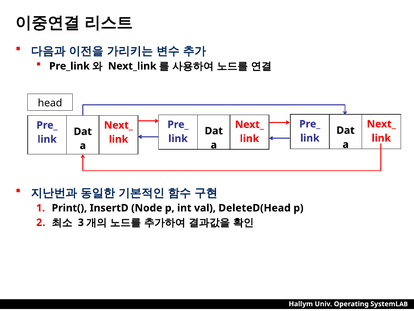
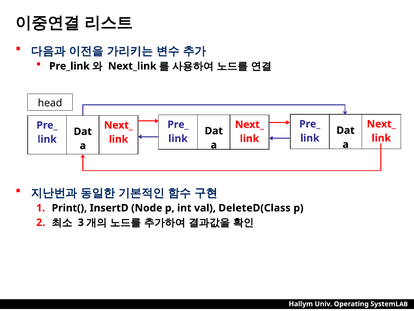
DeleteD(Head: DeleteD(Head -> DeleteD(Class
